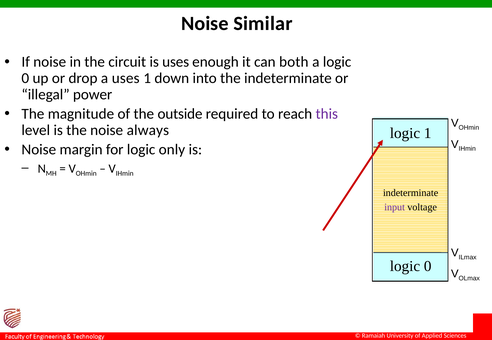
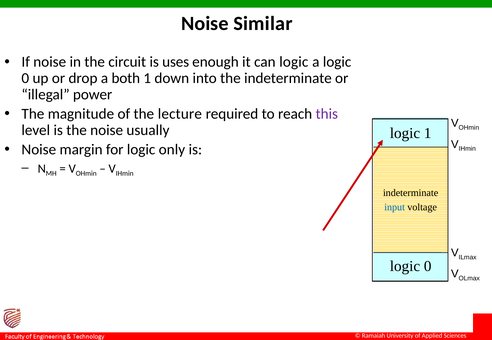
can both: both -> logic
a uses: uses -> both
outside: outside -> lecture
always: always -> usually
input colour: purple -> blue
